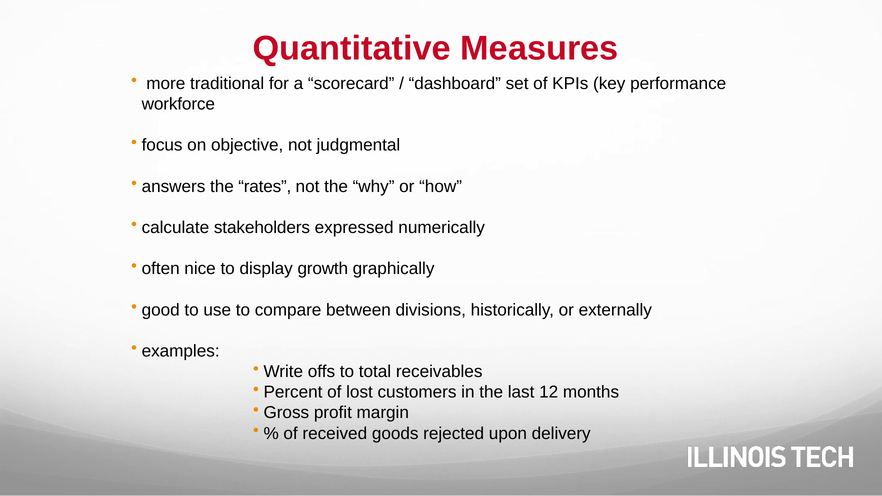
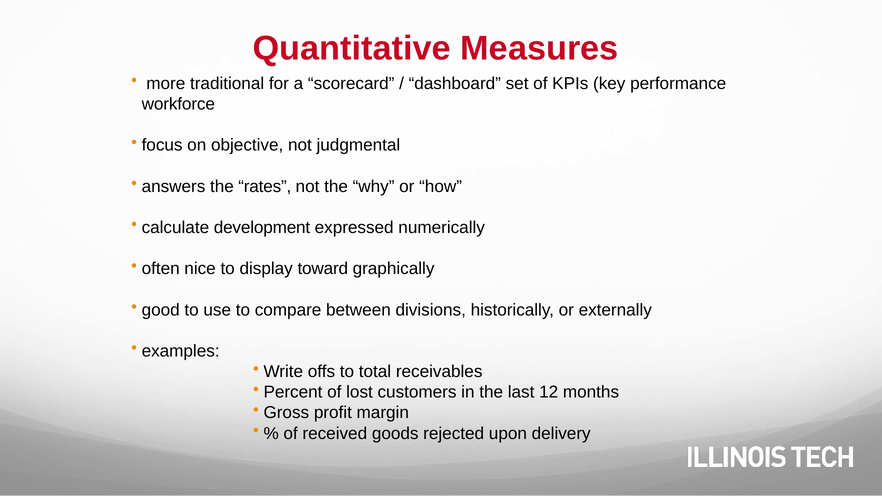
stakeholders: stakeholders -> development
growth: growth -> toward
